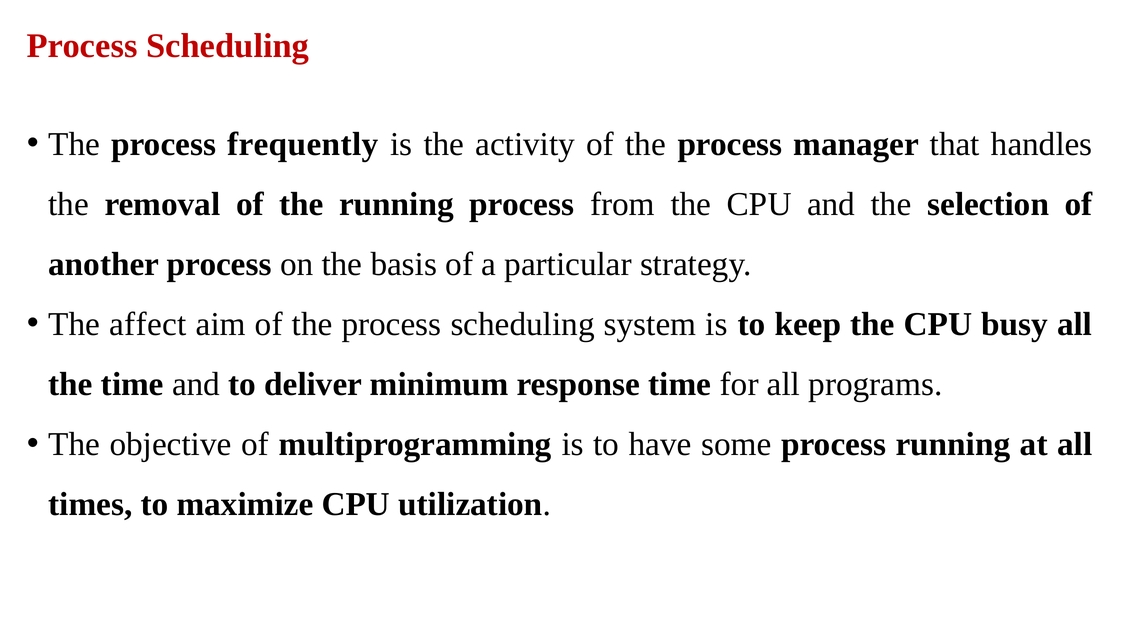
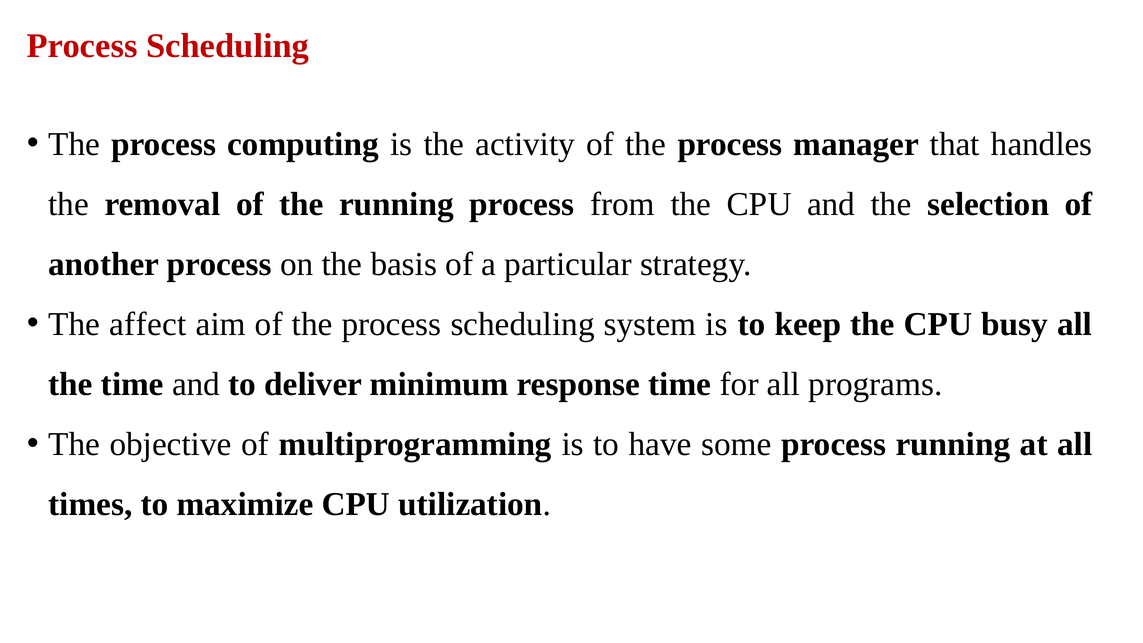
frequently: frequently -> computing
